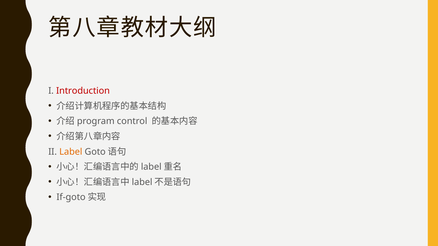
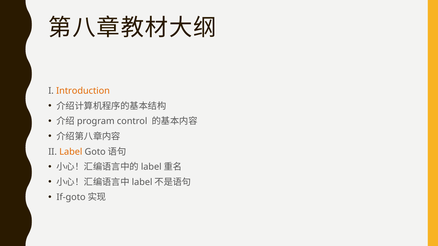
Introduction colour: red -> orange
